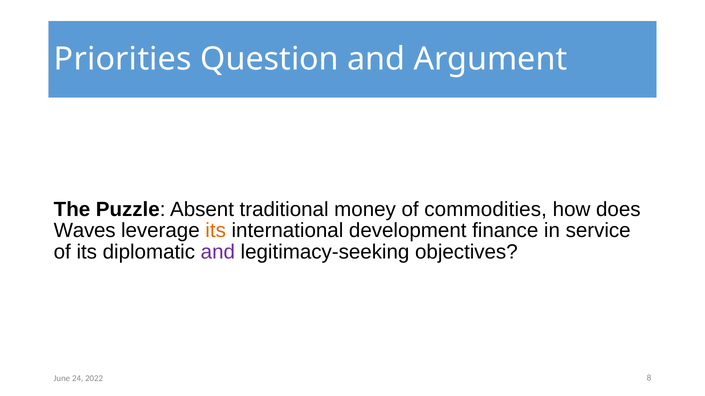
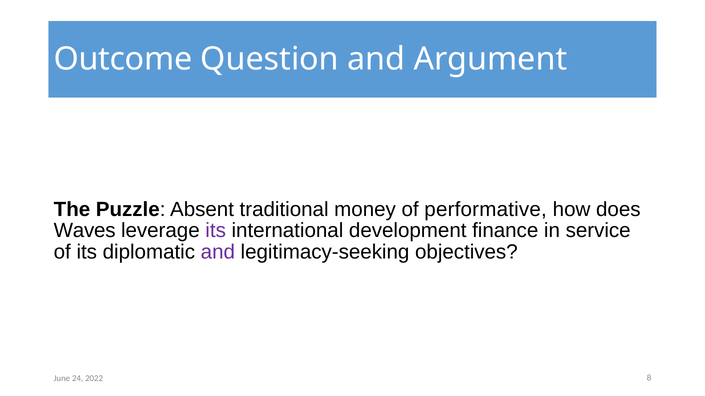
Priorities: Priorities -> Outcome
commodities: commodities -> performative
its at (216, 231) colour: orange -> purple
